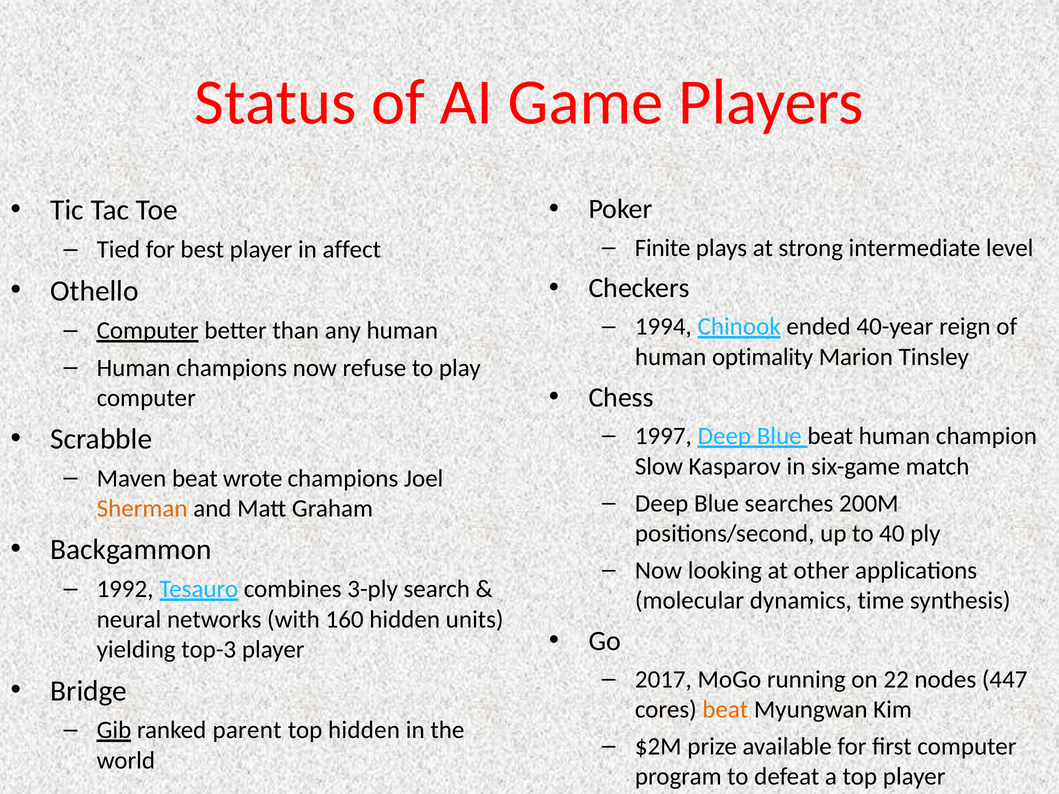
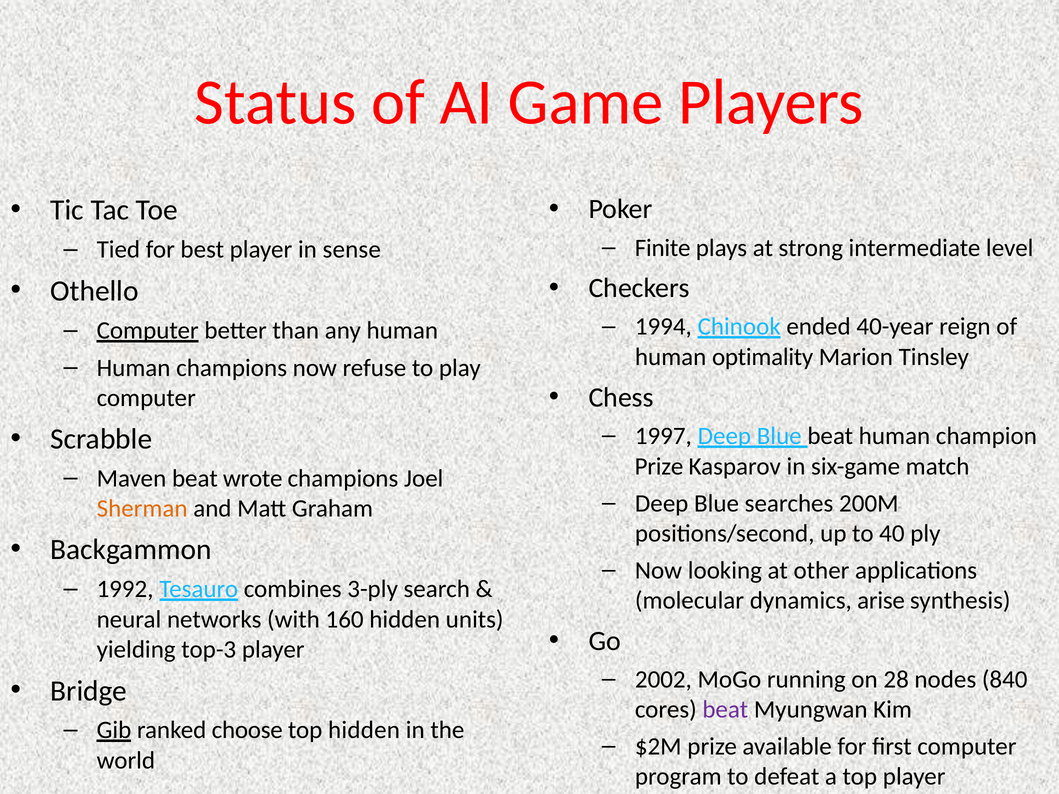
affect: affect -> sense
Slow at (659, 467): Slow -> Prize
time: time -> arise
2017: 2017 -> 2002
22: 22 -> 28
447: 447 -> 840
beat at (725, 710) colour: orange -> purple
parent: parent -> choose
